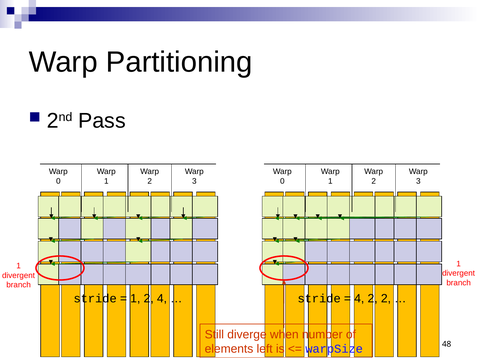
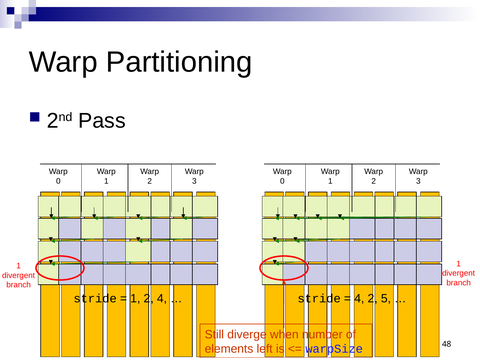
2 2: 2 -> 5
